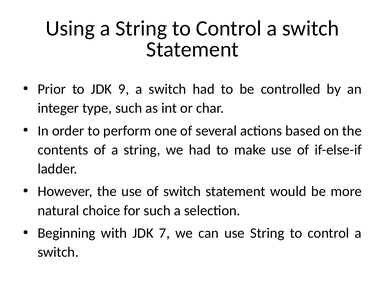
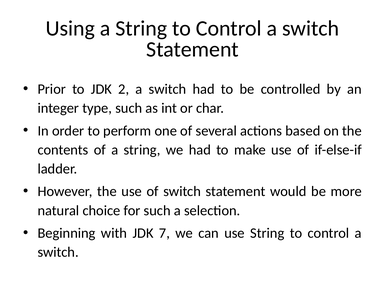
9: 9 -> 2
